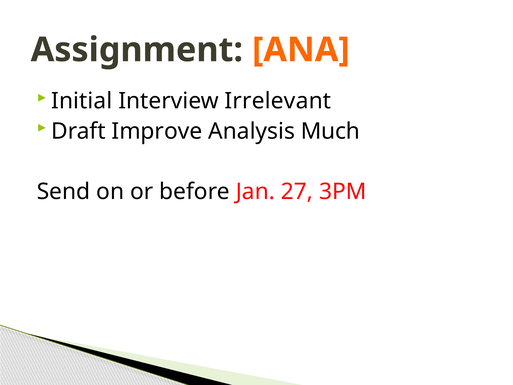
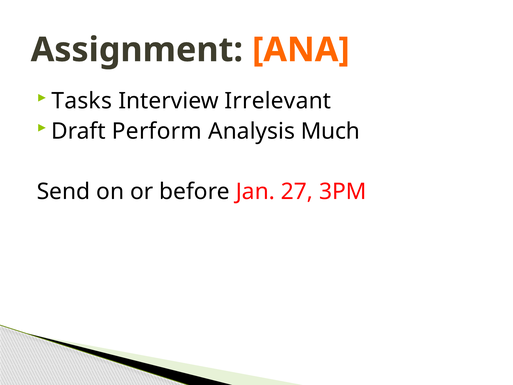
Initial: Initial -> Tasks
Improve: Improve -> Perform
